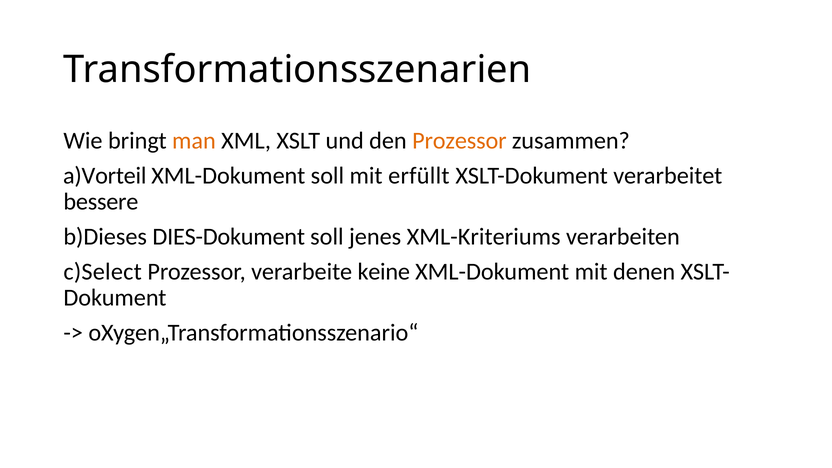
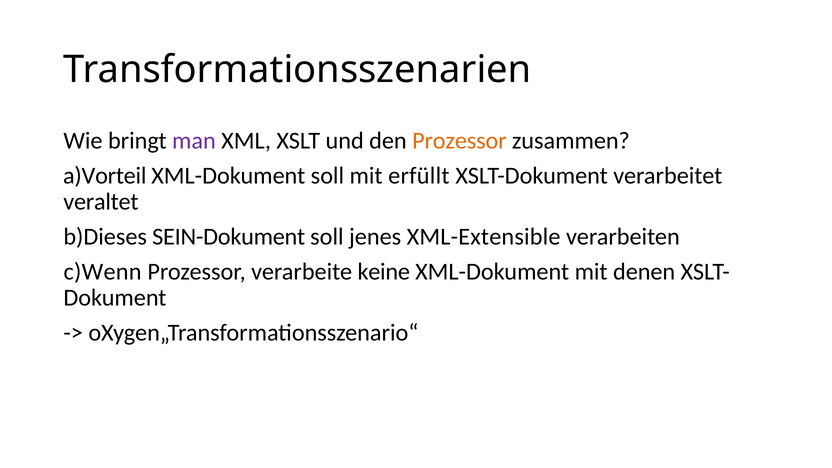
man colour: orange -> purple
bessere: bessere -> veraltet
DIES-Dokument: DIES-Dokument -> SEIN-Dokument
XML-Kriteriums: XML-Kriteriums -> XML-Extensible
c)Select: c)Select -> c)Wenn
